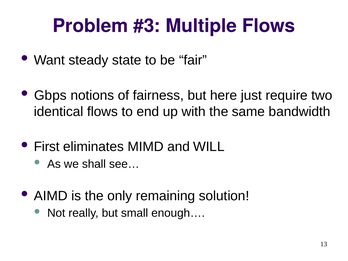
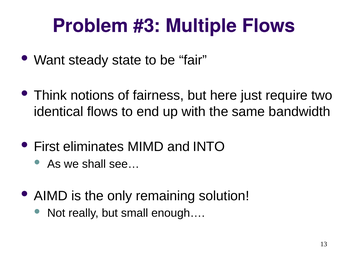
Gbps: Gbps -> Think
WILL: WILL -> INTO
